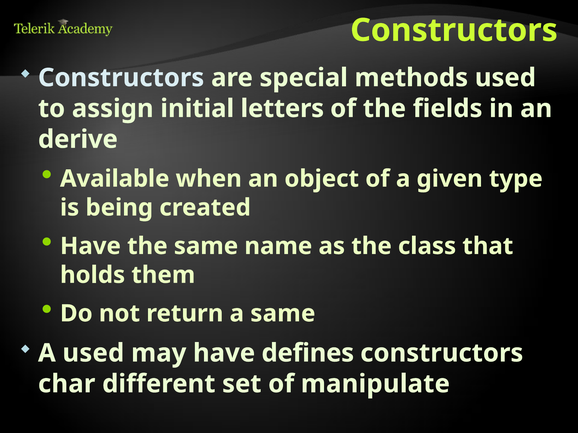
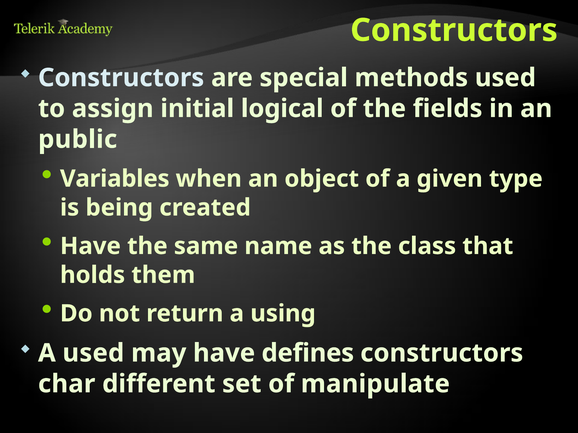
letters: letters -> logical
derive: derive -> public
Available: Available -> Variables
a same: same -> using
